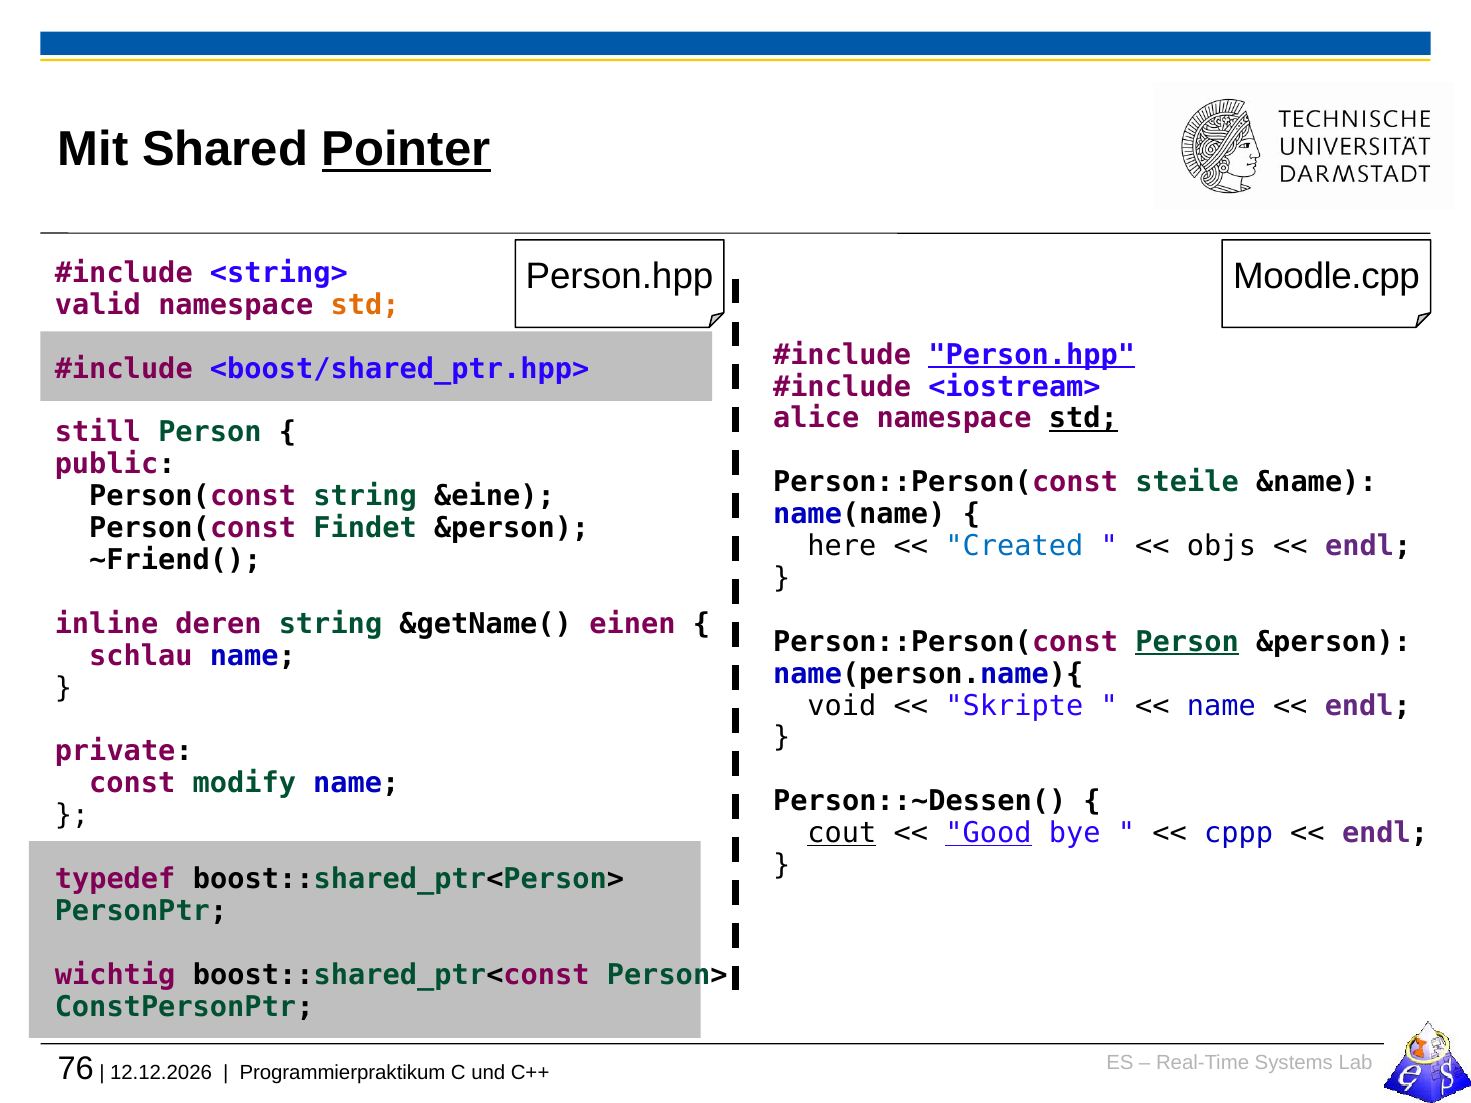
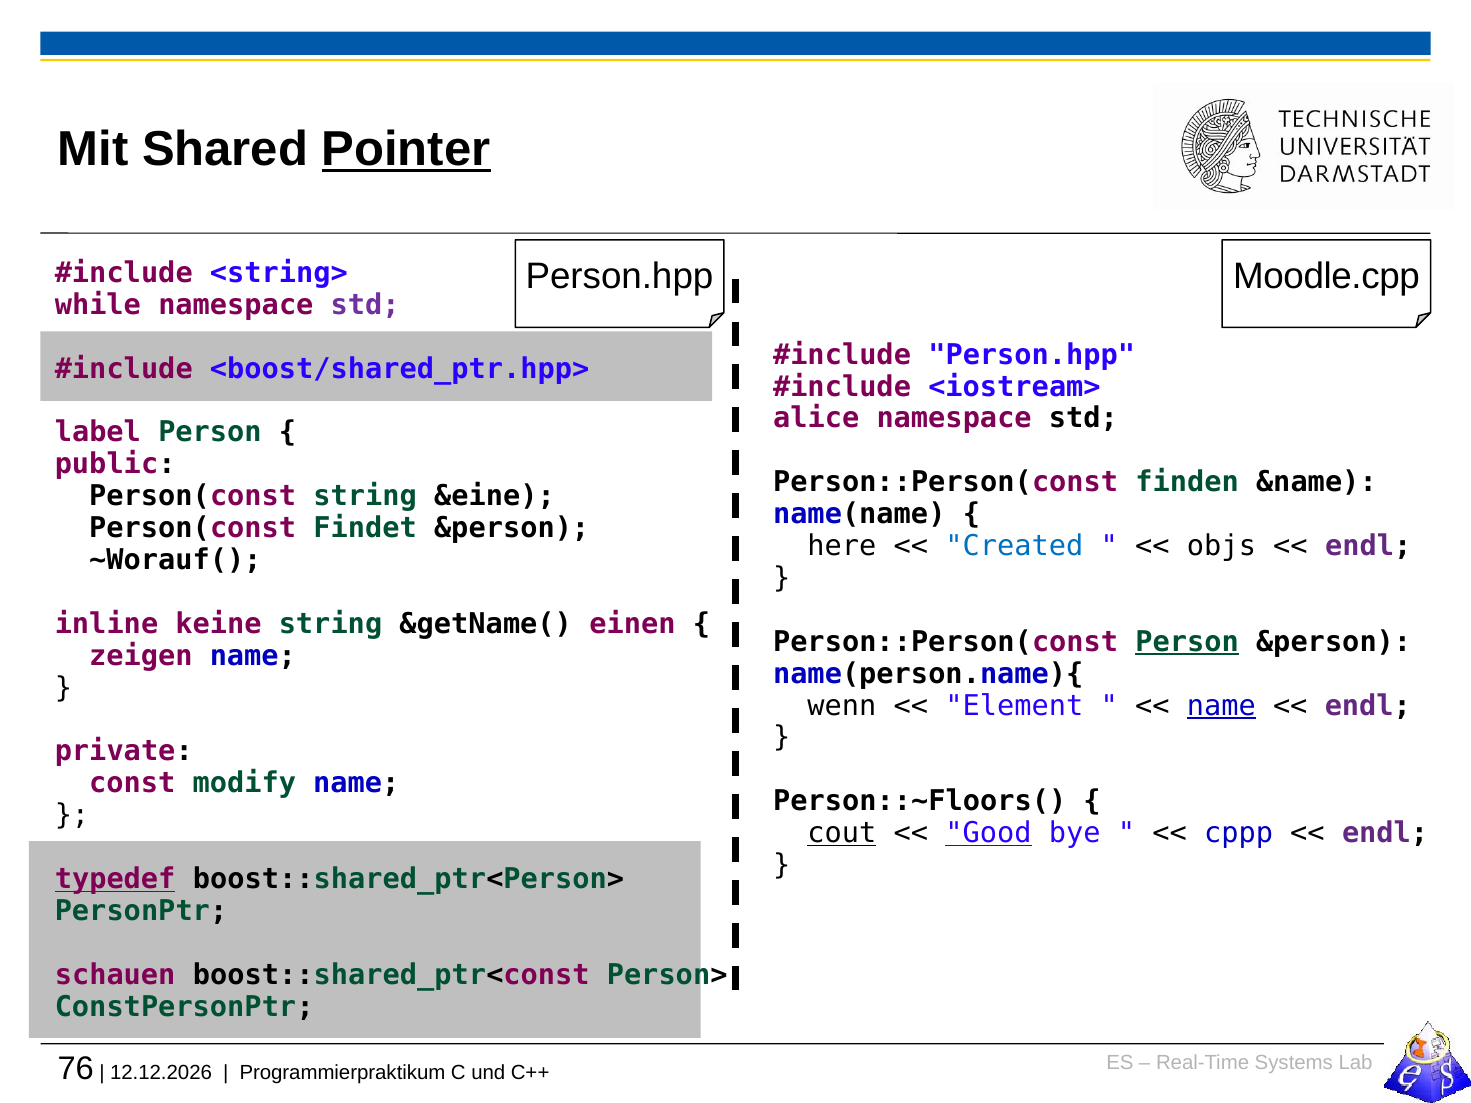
valid: valid -> while
std at (365, 305) colour: orange -> purple
Person.hpp at (1032, 355) underline: present -> none
std at (1083, 419) underline: present -> none
still: still -> label
steile: steile -> finden
~Friend(: ~Friend( -> ~Worauf(
deren: deren -> keine
schlau: schlau -> zeigen
void: void -> wenn
Skripte: Skripte -> Element
name at (1221, 706) underline: none -> present
Person::~Dessen(: Person::~Dessen( -> Person::~Floors(
typedef underline: none -> present
wichtig: wichtig -> schauen
